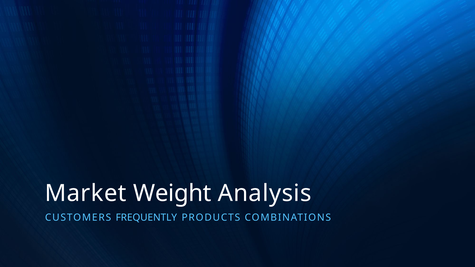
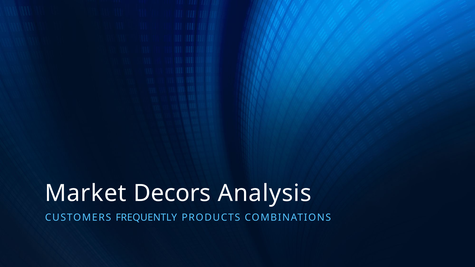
Weight: Weight -> Decors
